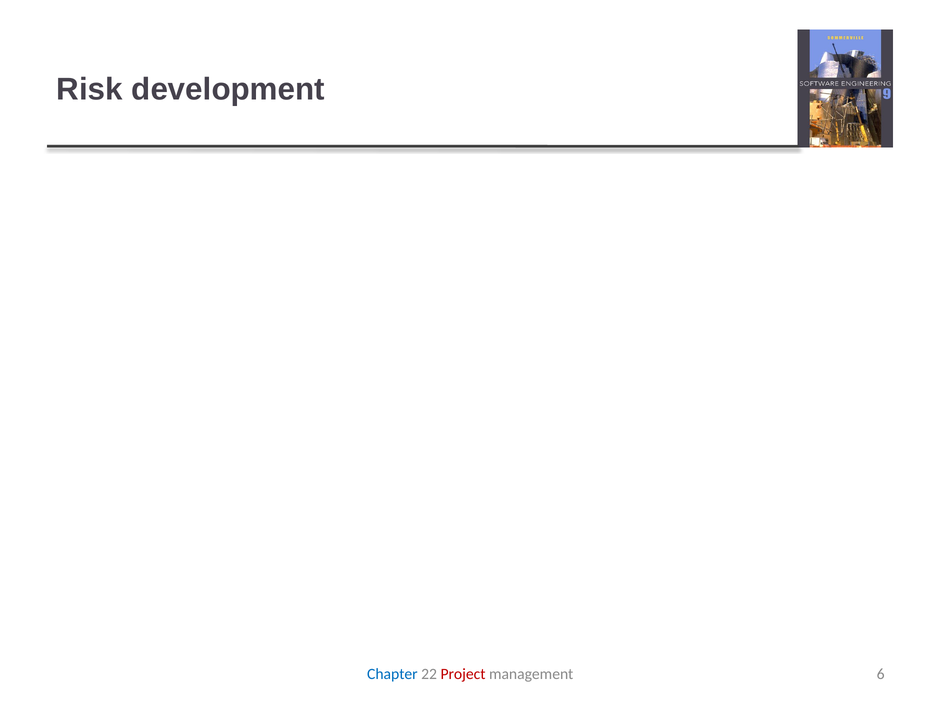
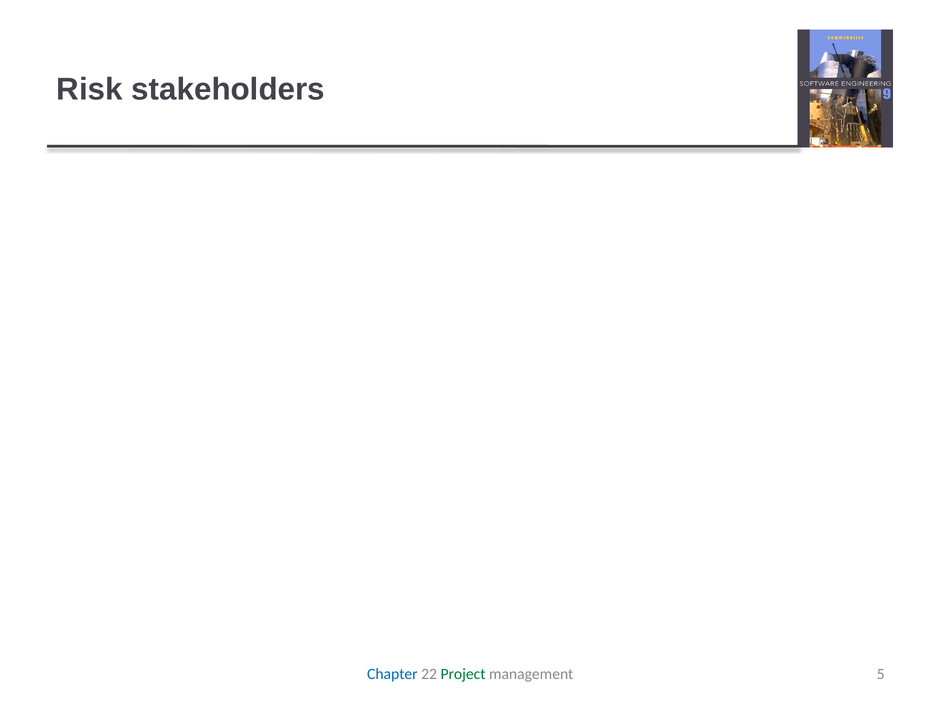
development: development -> stakeholders
Project at (463, 674) colour: red -> green
6: 6 -> 5
